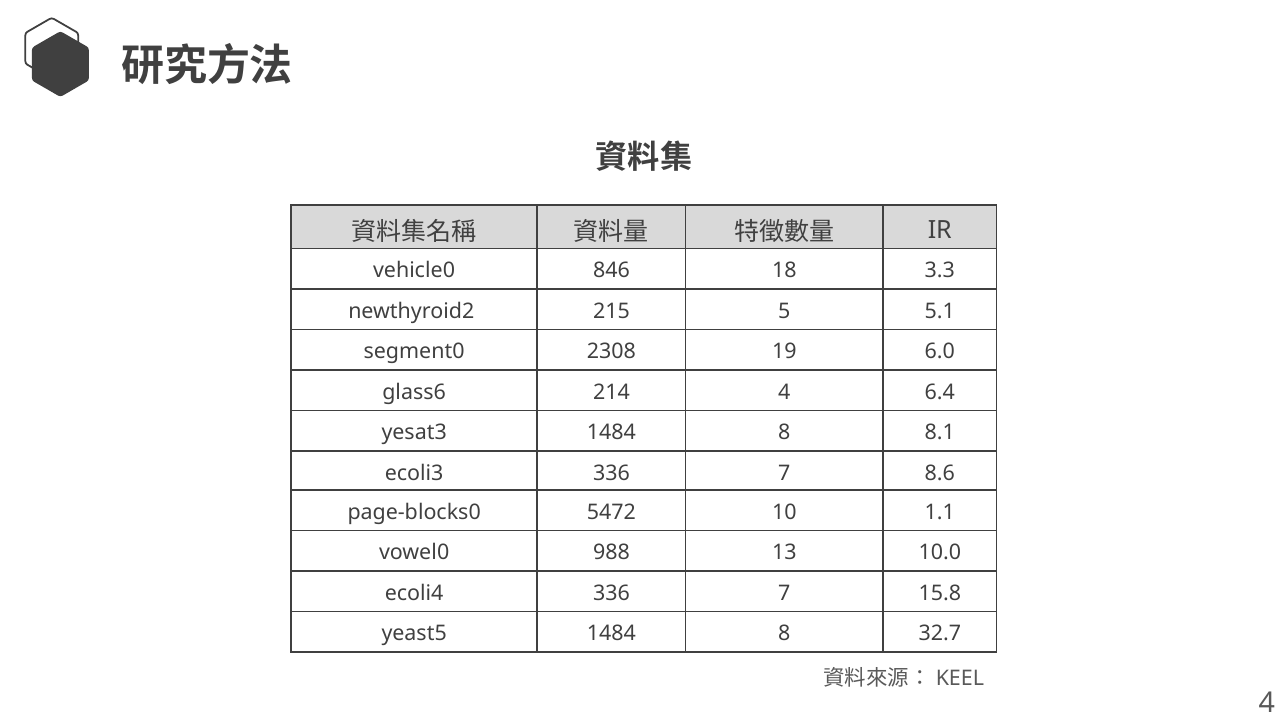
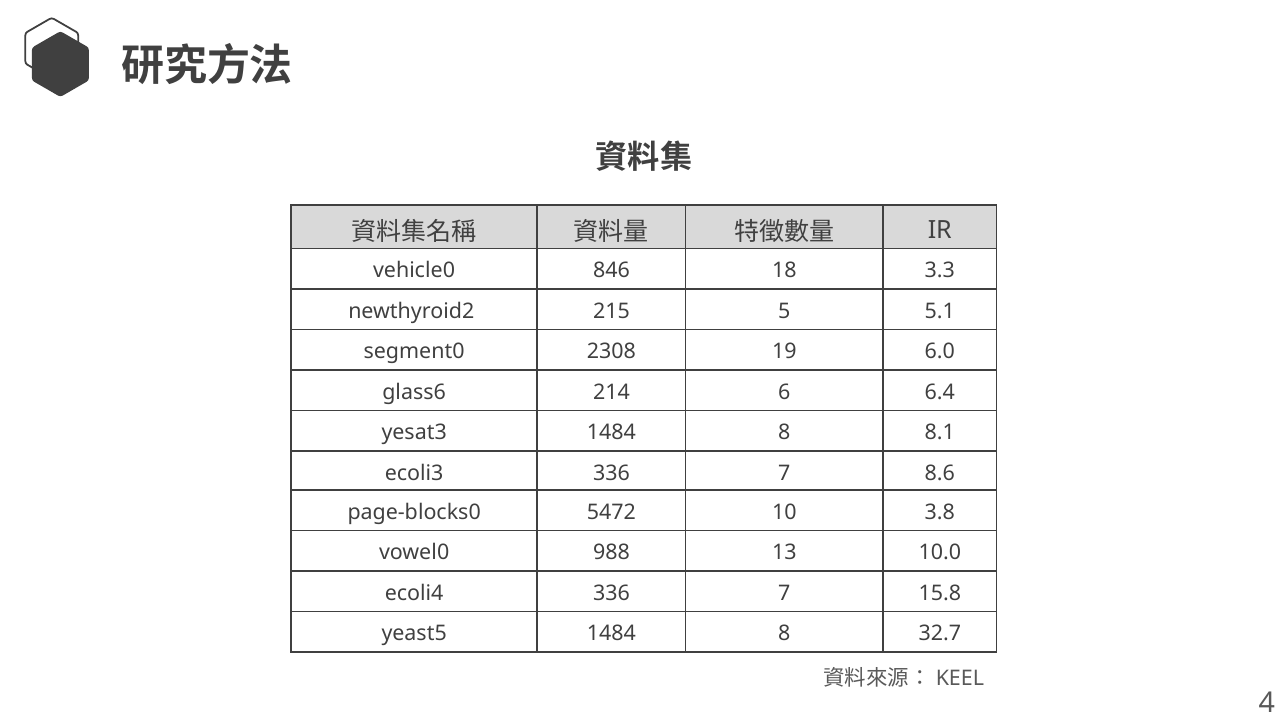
214 4: 4 -> 6
1.1: 1.1 -> 3.8
